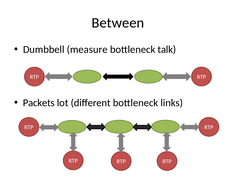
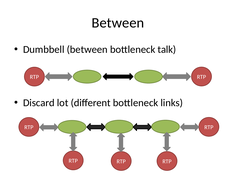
Dumbbell measure: measure -> between
Packets: Packets -> Discard
